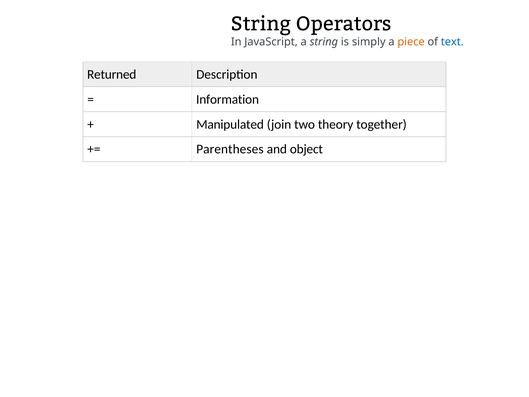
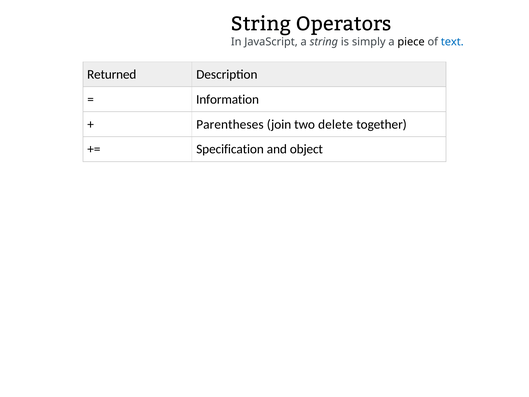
piece colour: orange -> black
Manipulated: Manipulated -> Parentheses
theory: theory -> delete
Parentheses: Parentheses -> Specification
